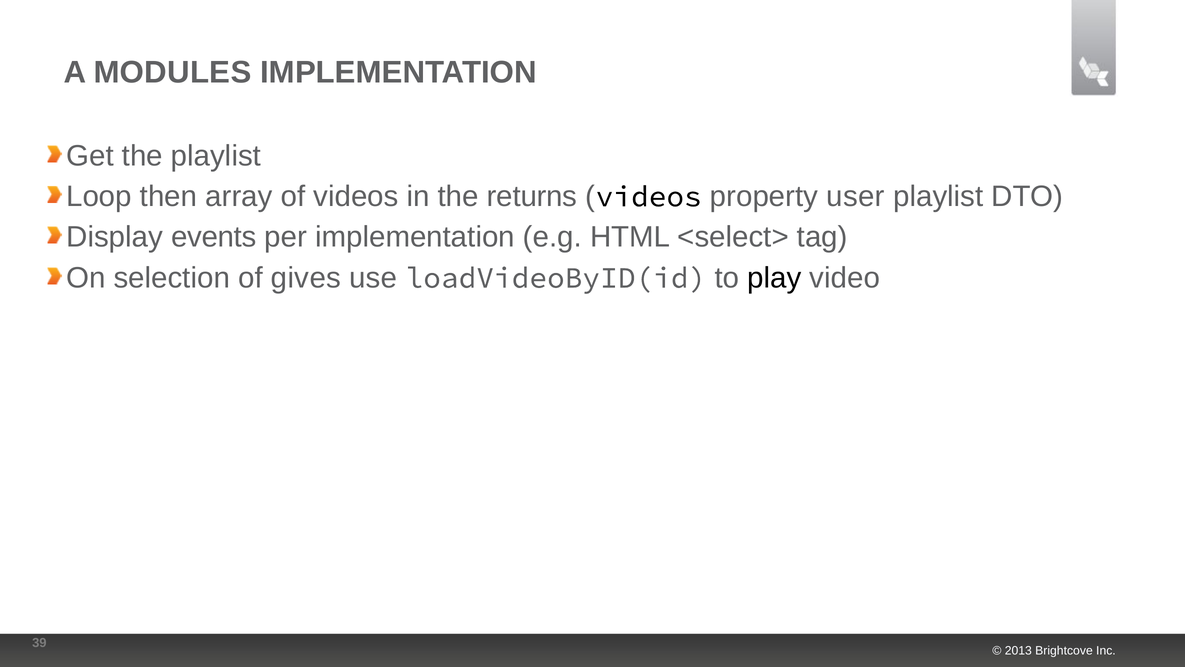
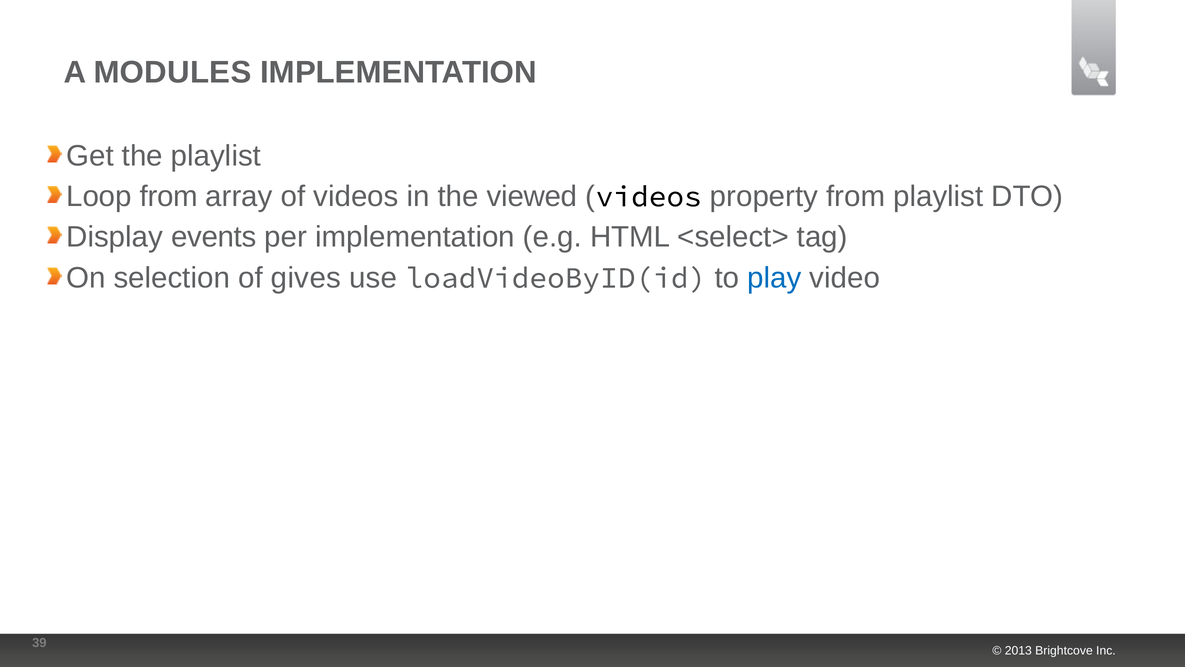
Loop then: then -> from
returns: returns -> viewed
property user: user -> from
play colour: black -> blue
